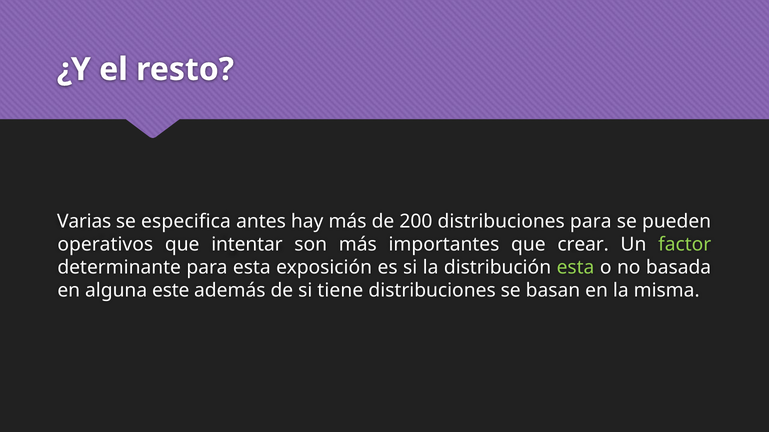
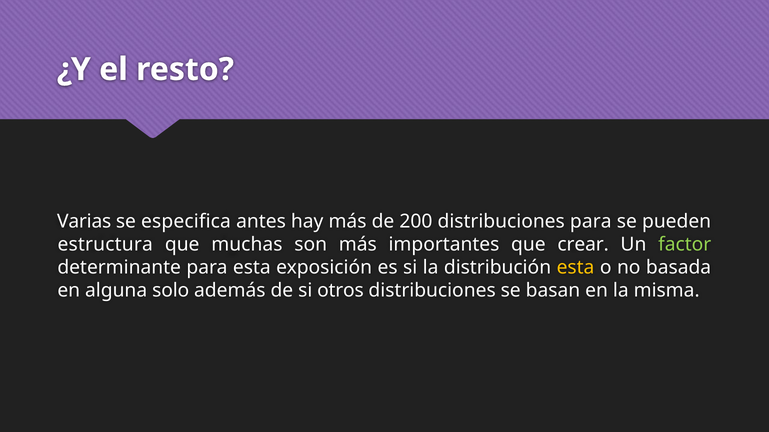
operativos: operativos -> estructura
intentar: intentar -> muchas
esta at (576, 268) colour: light green -> yellow
este: este -> solo
tiene: tiene -> otros
